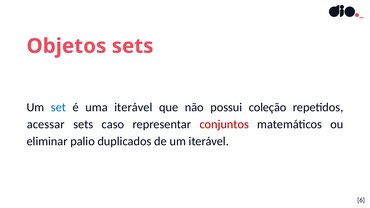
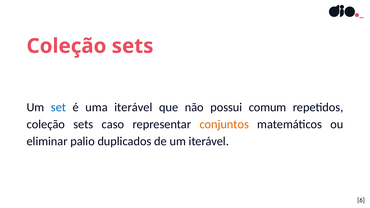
Objetos at (66, 46): Objetos -> Coleção
coleção: coleção -> comum
acessar at (46, 124): acessar -> coleção
conjuntos colour: red -> orange
